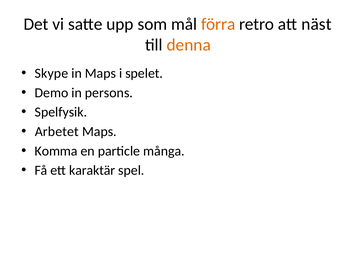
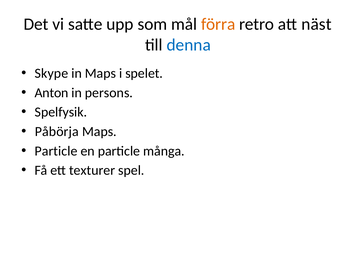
denna colour: orange -> blue
Demo: Demo -> Anton
Arbetet: Arbetet -> Påbörja
Komma at (56, 151): Komma -> Particle
karaktär: karaktär -> texturer
